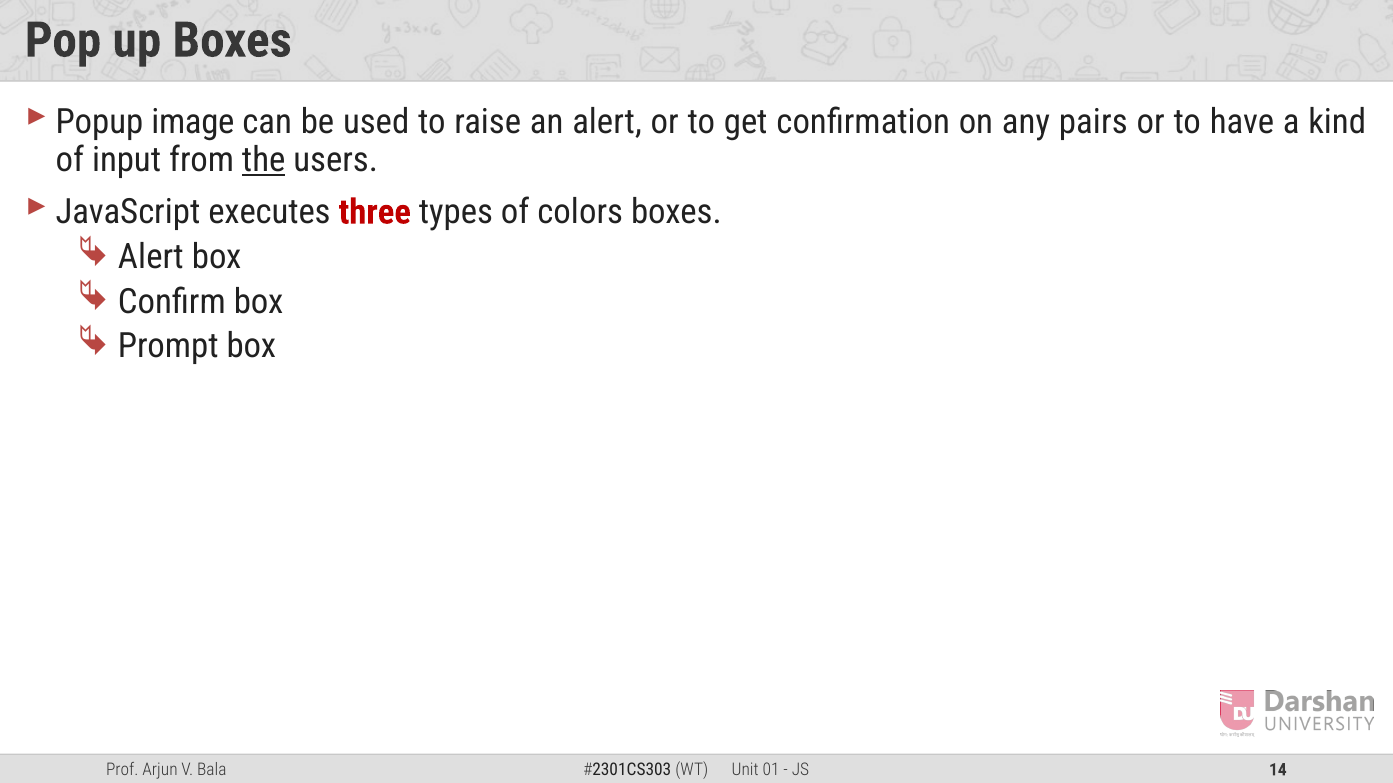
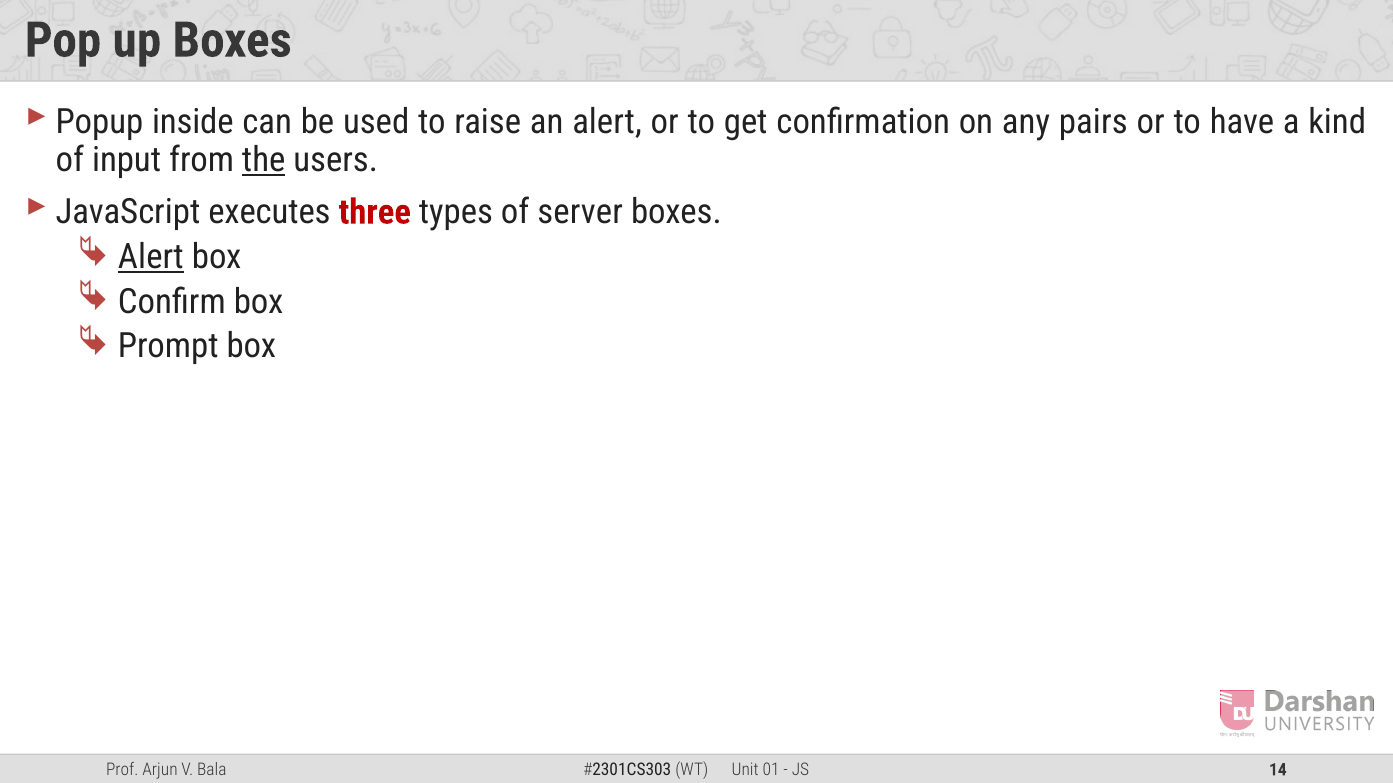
image: image -> inside
colors: colors -> server
Alert at (151, 257) underline: none -> present
